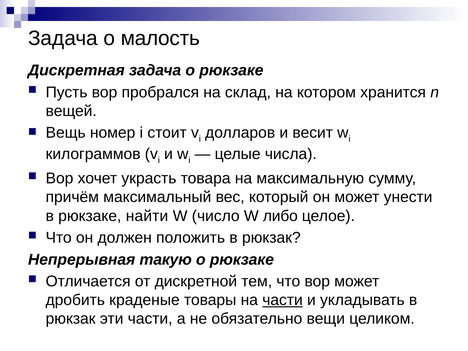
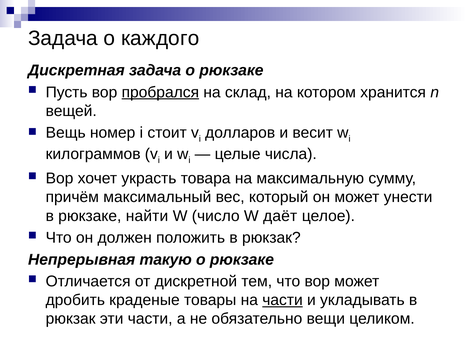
малость: малость -> каждого
пробрался underline: none -> present
либо: либо -> даёт
